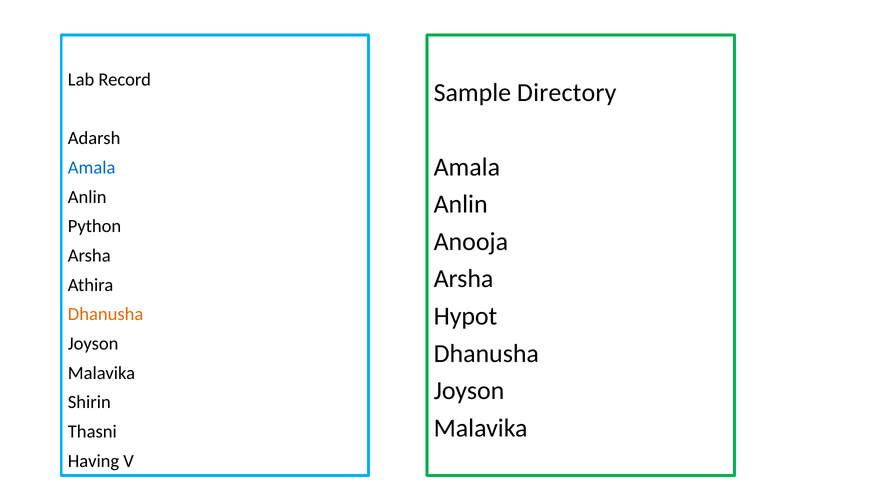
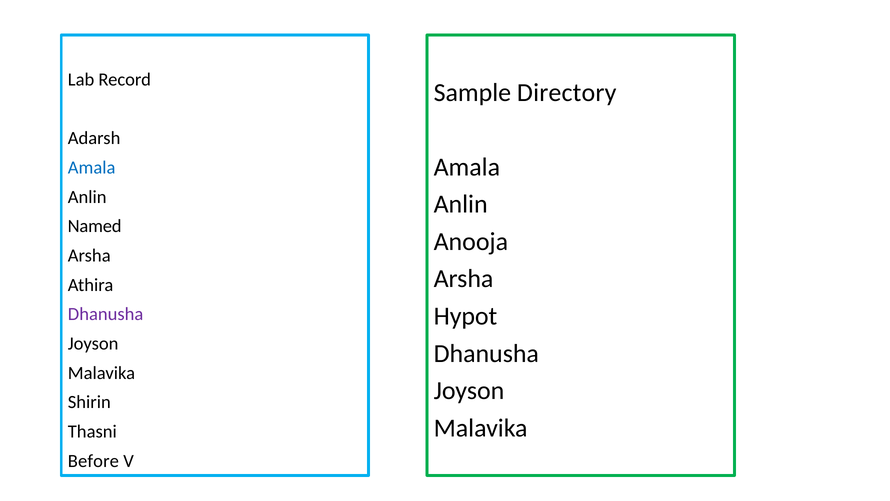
Python: Python -> Named
Dhanusha at (106, 314) colour: orange -> purple
Having: Having -> Before
